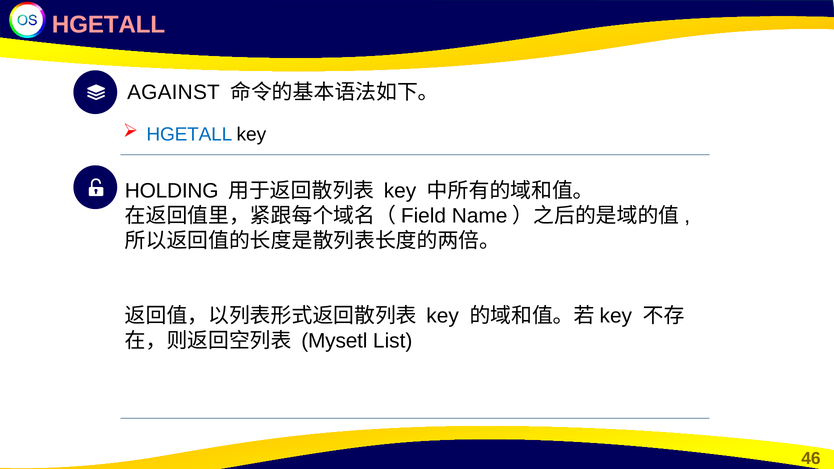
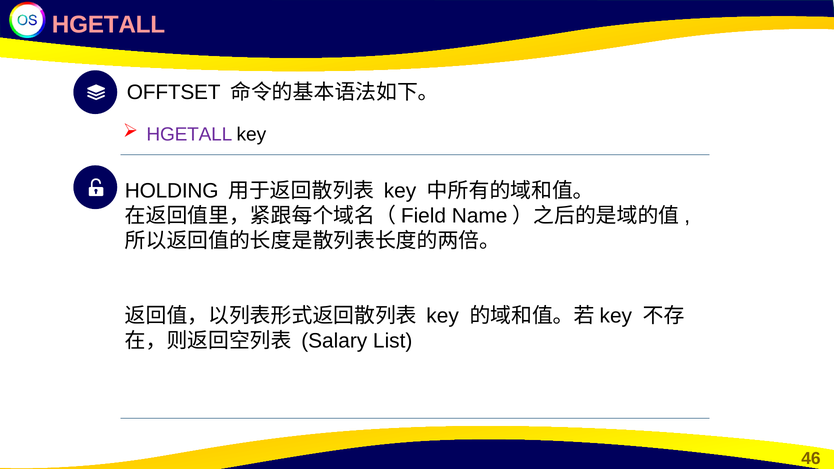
AGAINST: AGAINST -> OFFTSET
HGETALL at (189, 134) colour: blue -> purple
Mysetl: Mysetl -> Salary
